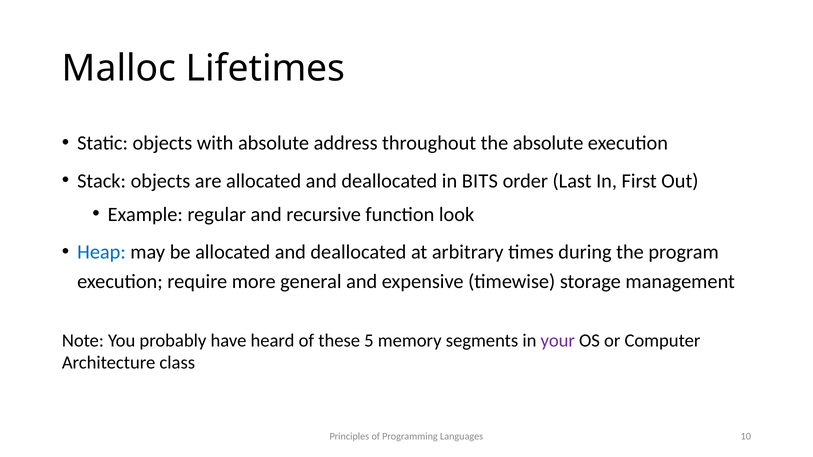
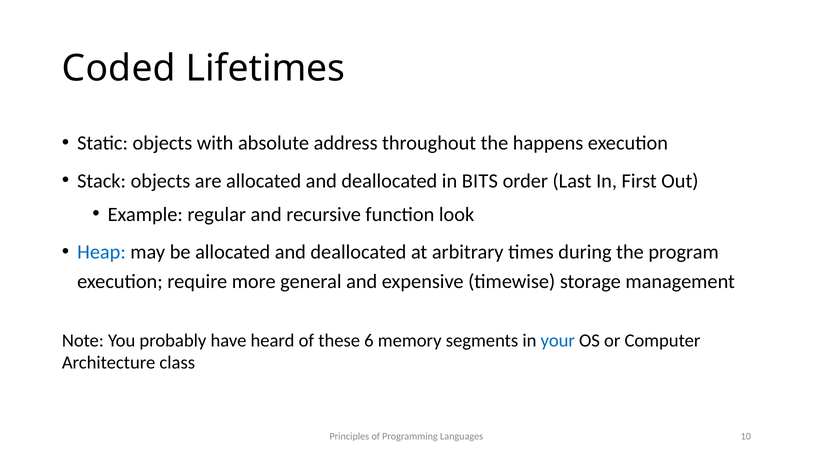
Malloc: Malloc -> Coded
the absolute: absolute -> happens
5: 5 -> 6
your colour: purple -> blue
